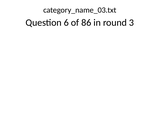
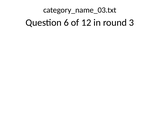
86: 86 -> 12
